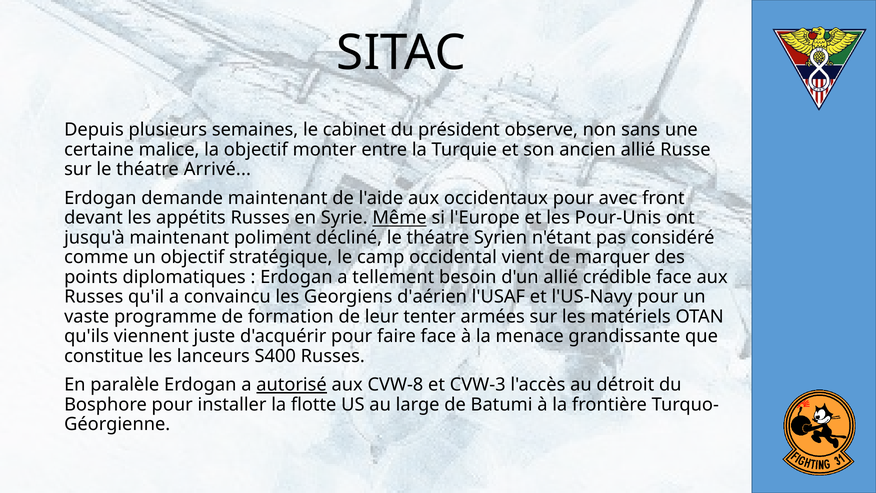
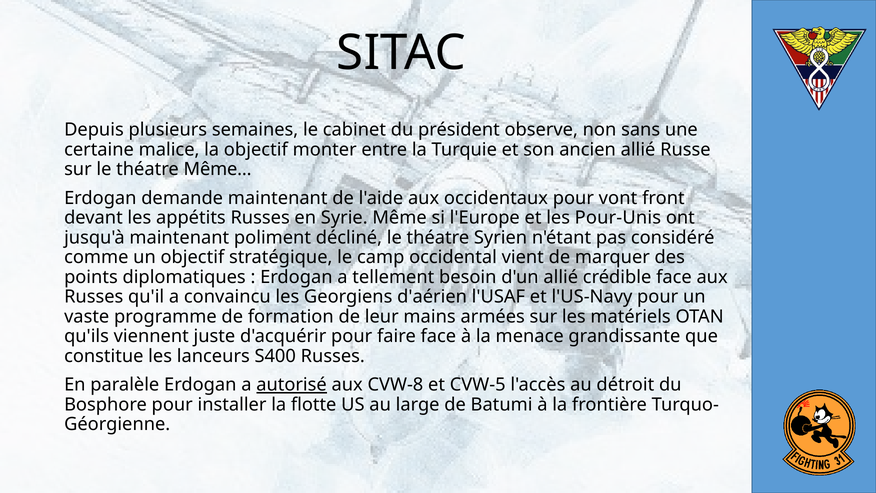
théatre Arrivé: Arrivé -> Même
avec: avec -> vont
Même at (400, 218) underline: present -> none
tenter: tenter -> mains
CVW-3: CVW-3 -> CVW-5
